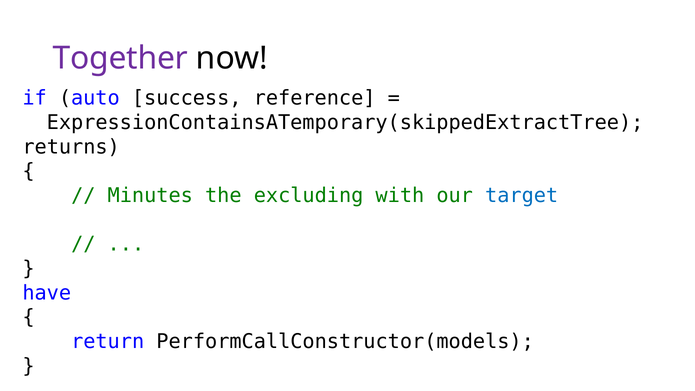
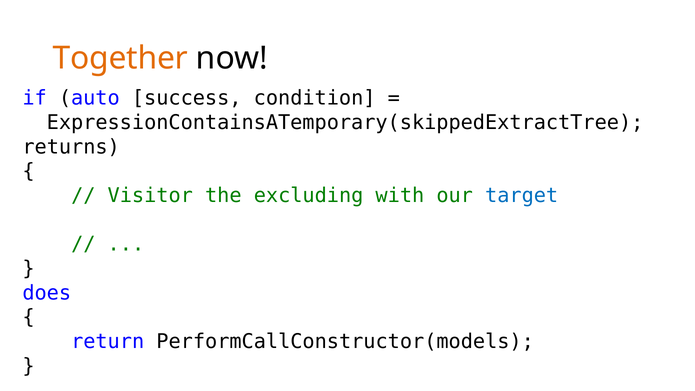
Together colour: purple -> orange
reference: reference -> condition
Minutes: Minutes -> Visitor
have: have -> does
